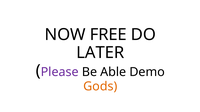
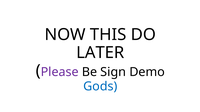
FREE: FREE -> THIS
Able: Able -> Sign
Gods colour: orange -> blue
